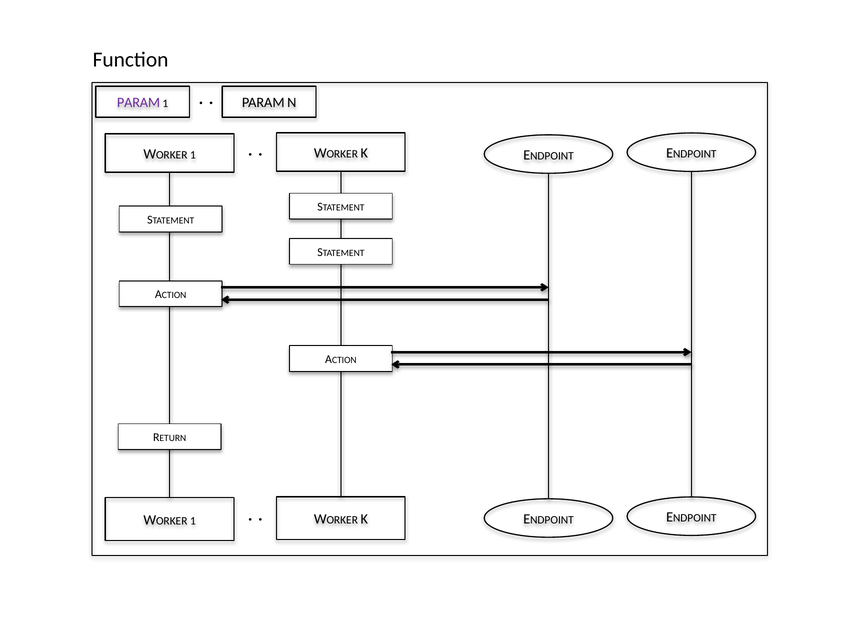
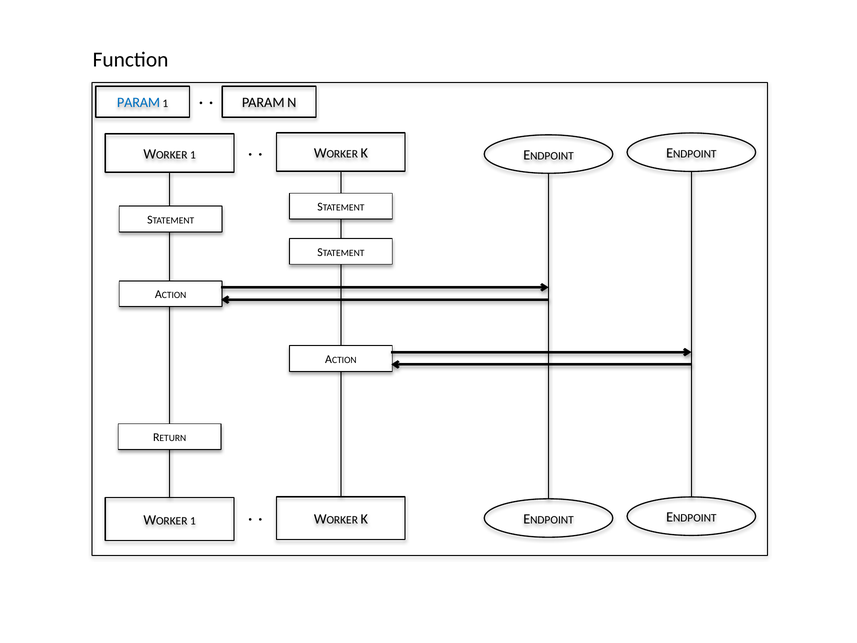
PARAM at (139, 103) colour: purple -> blue
